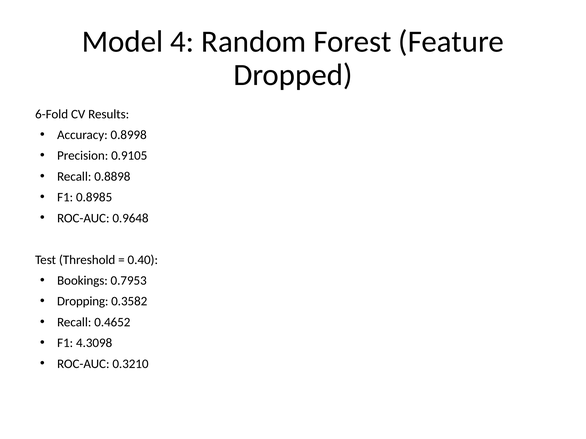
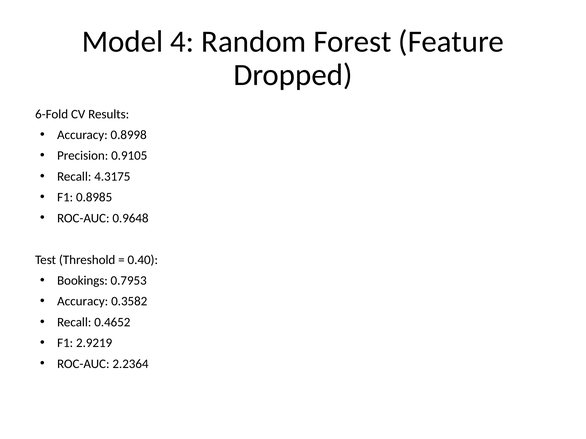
0.8898: 0.8898 -> 4.3175
Dropping at (83, 302): Dropping -> Accuracy
4.3098: 4.3098 -> 2.9219
0.3210: 0.3210 -> 2.2364
